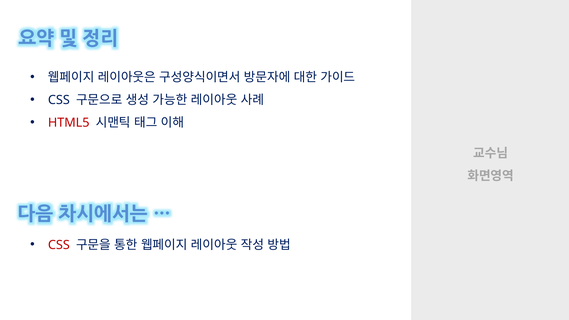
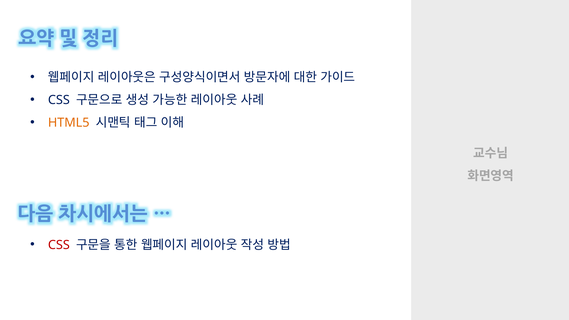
HTML5 colour: red -> orange
